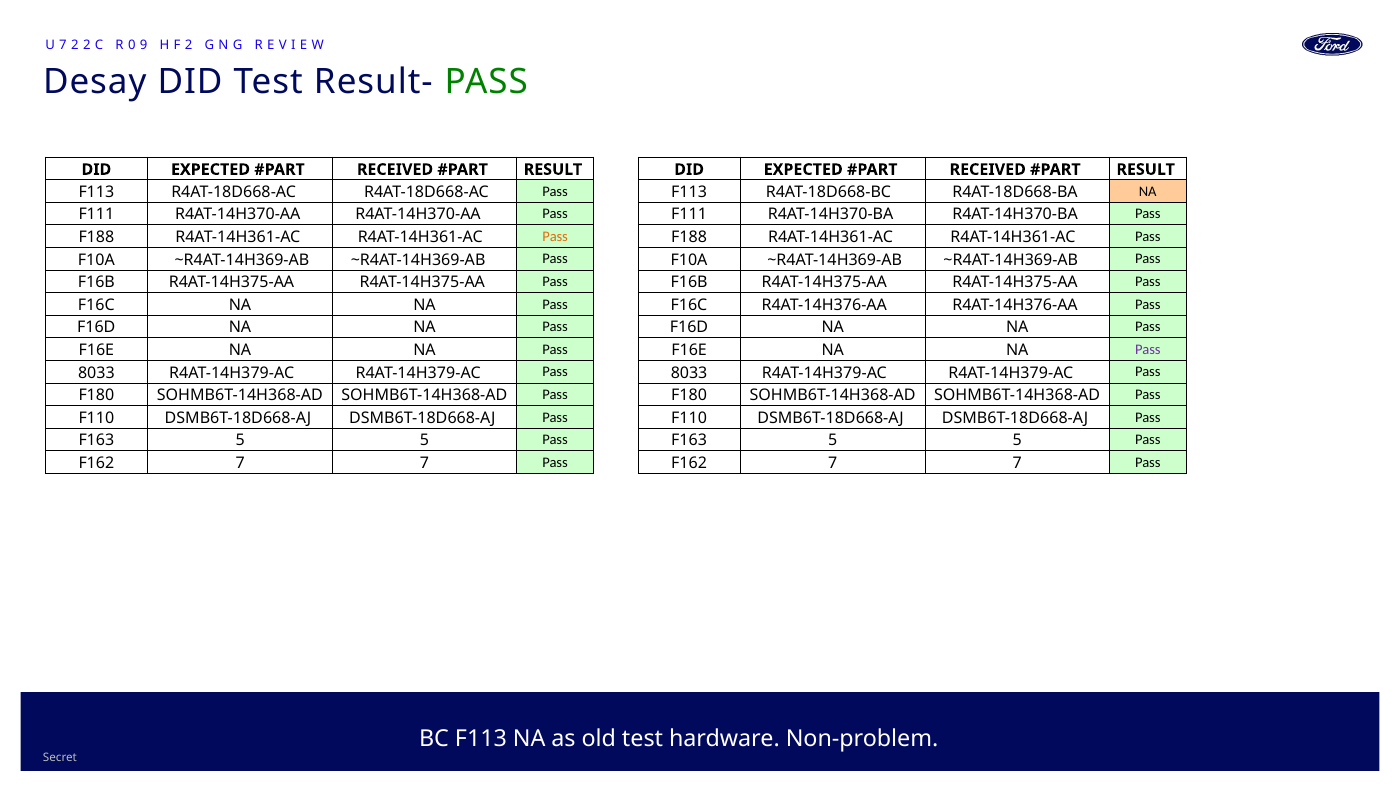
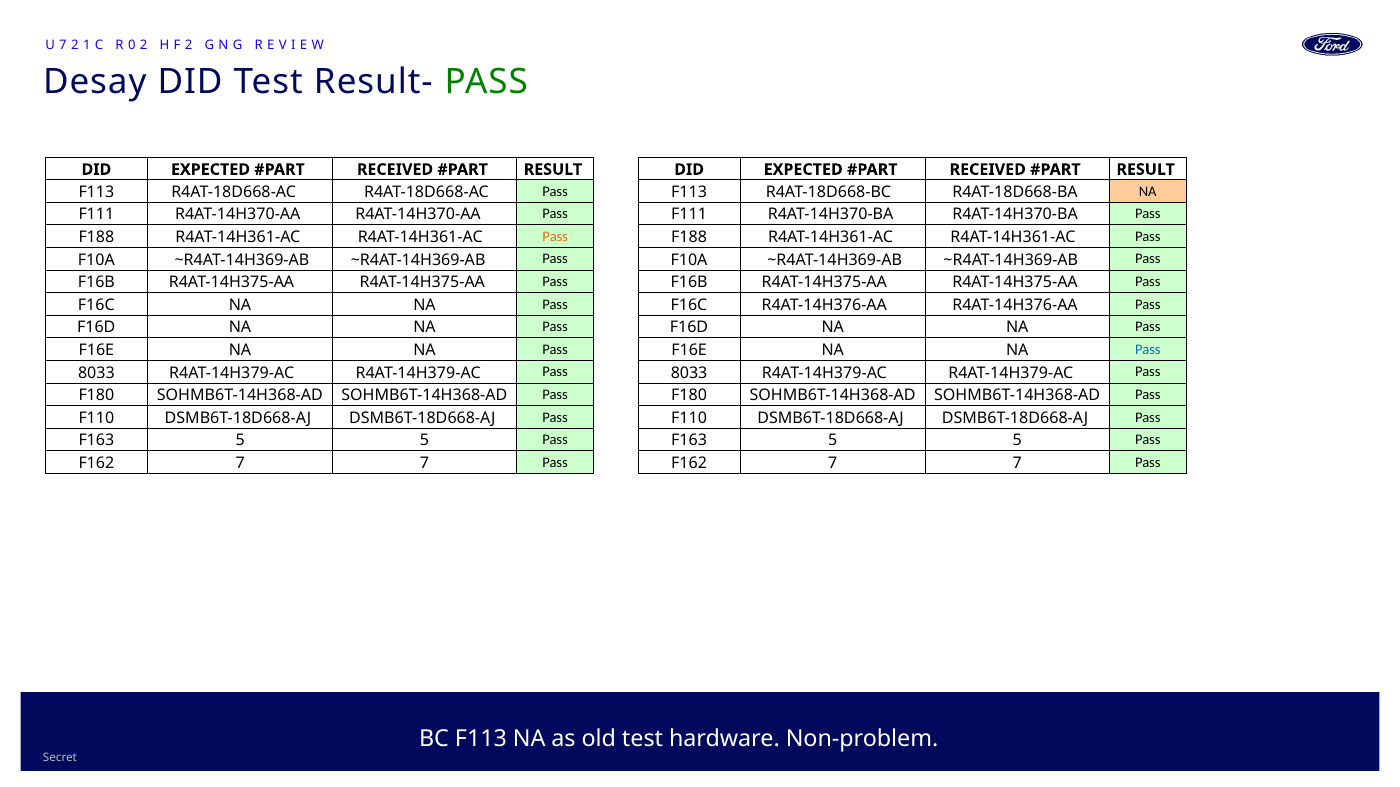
2 at (87, 45): 2 -> 1
9 at (144, 45): 9 -> 2
Pass at (1148, 350) colour: purple -> blue
